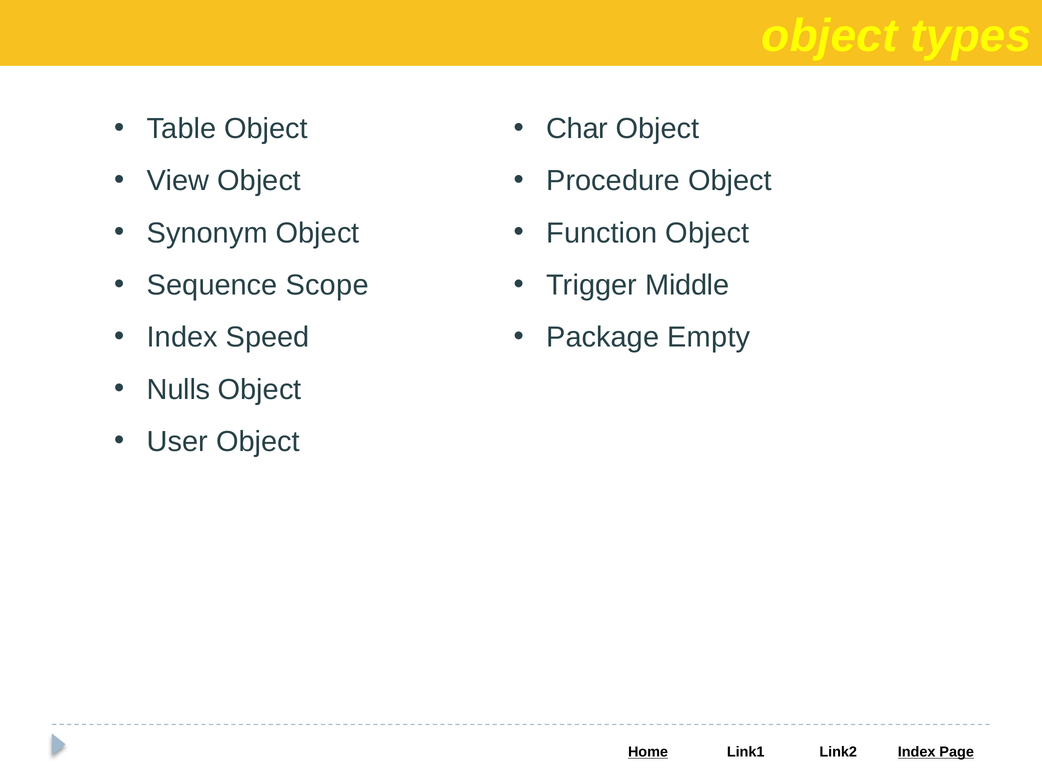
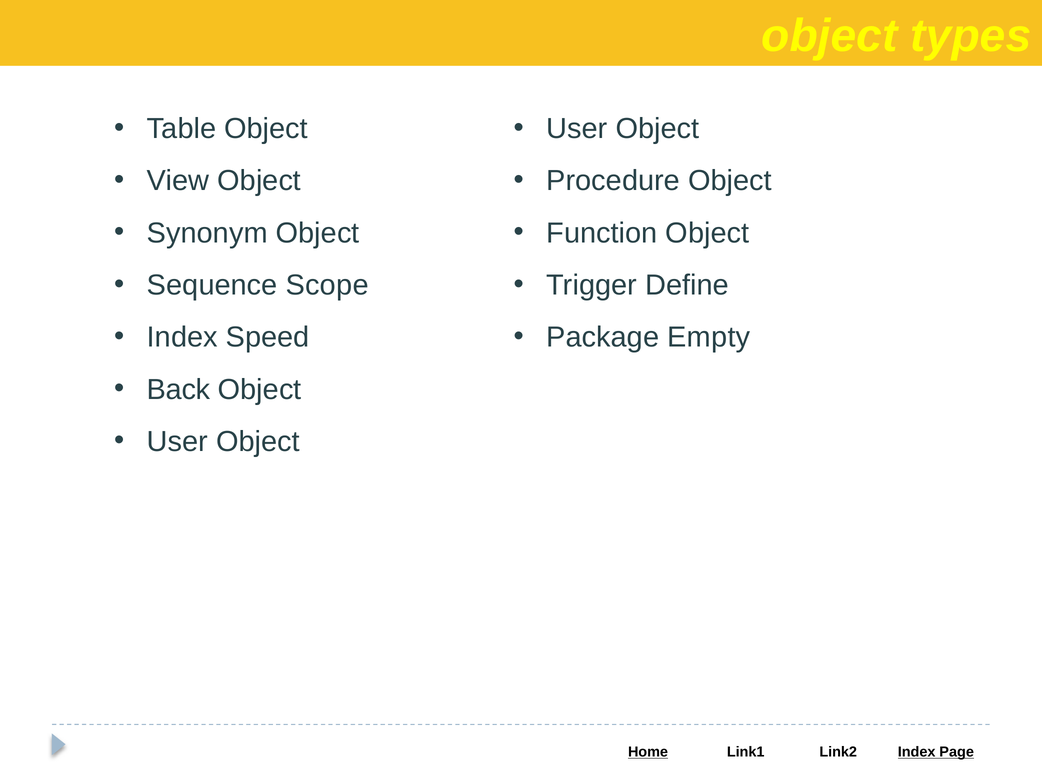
Char at (577, 129): Char -> User
Middle: Middle -> Define
Nulls: Nulls -> Back
